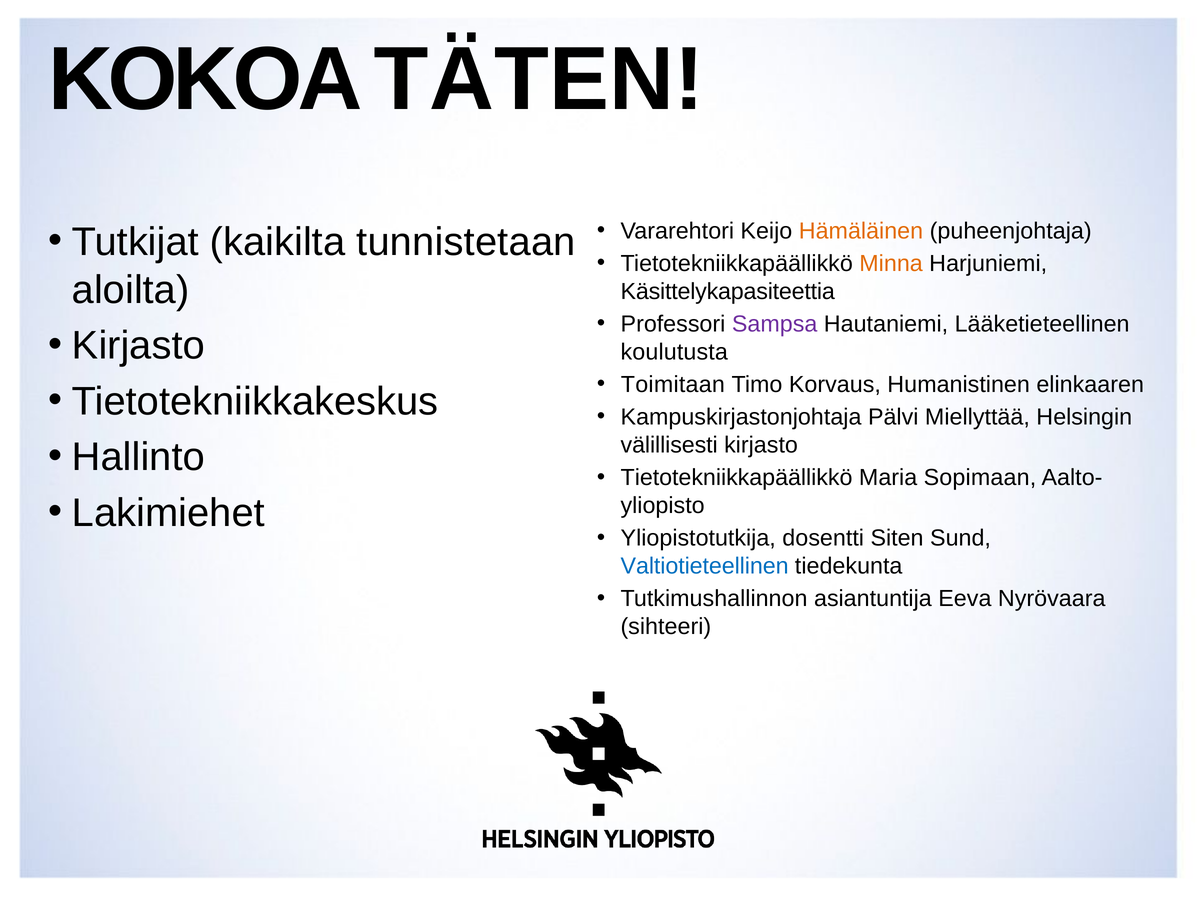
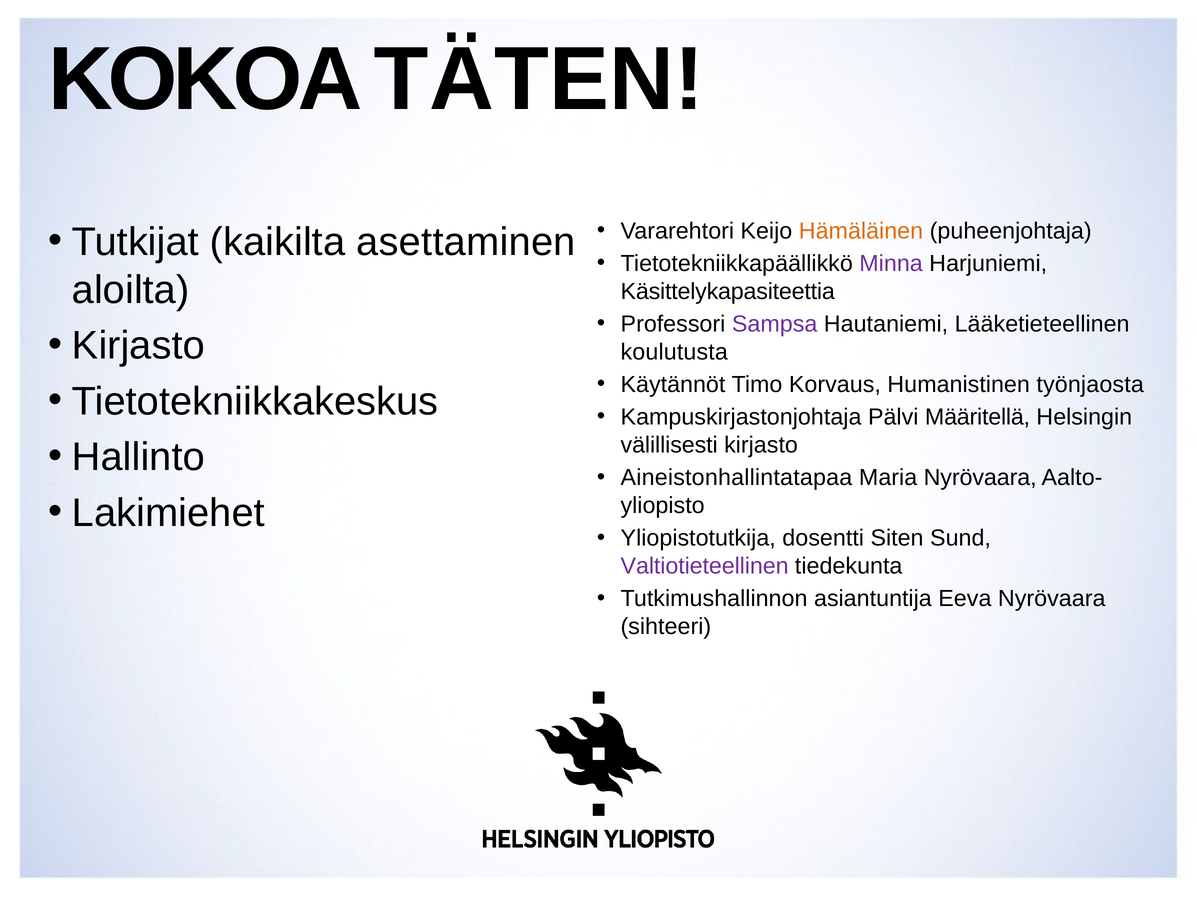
tunnistetaan: tunnistetaan -> asettaminen
Minna colour: orange -> purple
Toimitaan: Toimitaan -> Käytännöt
elinkaaren: elinkaaren -> työnjaosta
Miellyttää: Miellyttää -> Määritellä
Tietotekniikkapäällikkö at (737, 478): Tietotekniikkapäällikkö -> Aineistonhallintatapaa
Maria Sopimaan: Sopimaan -> Nyrövaara
Valtiotieteellinen colour: blue -> purple
